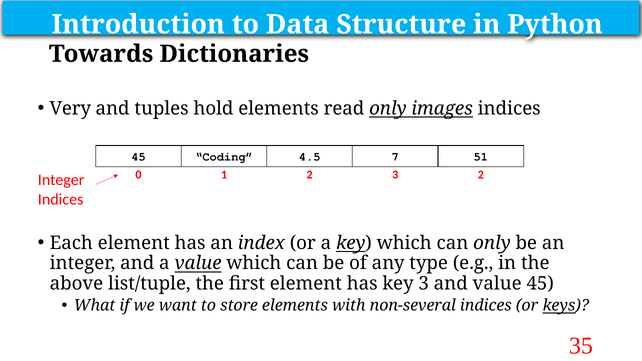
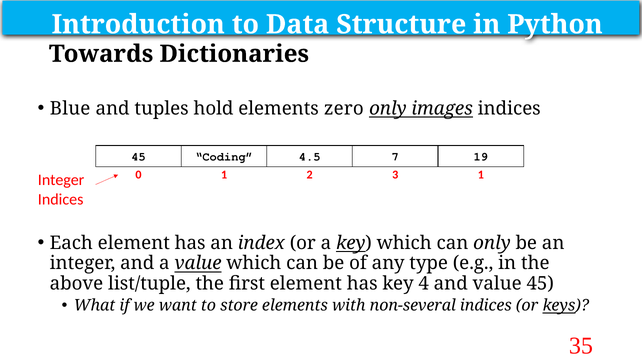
Very: Very -> Blue
read: read -> zero
51: 51 -> 19
3 2: 2 -> 1
key 3: 3 -> 4
